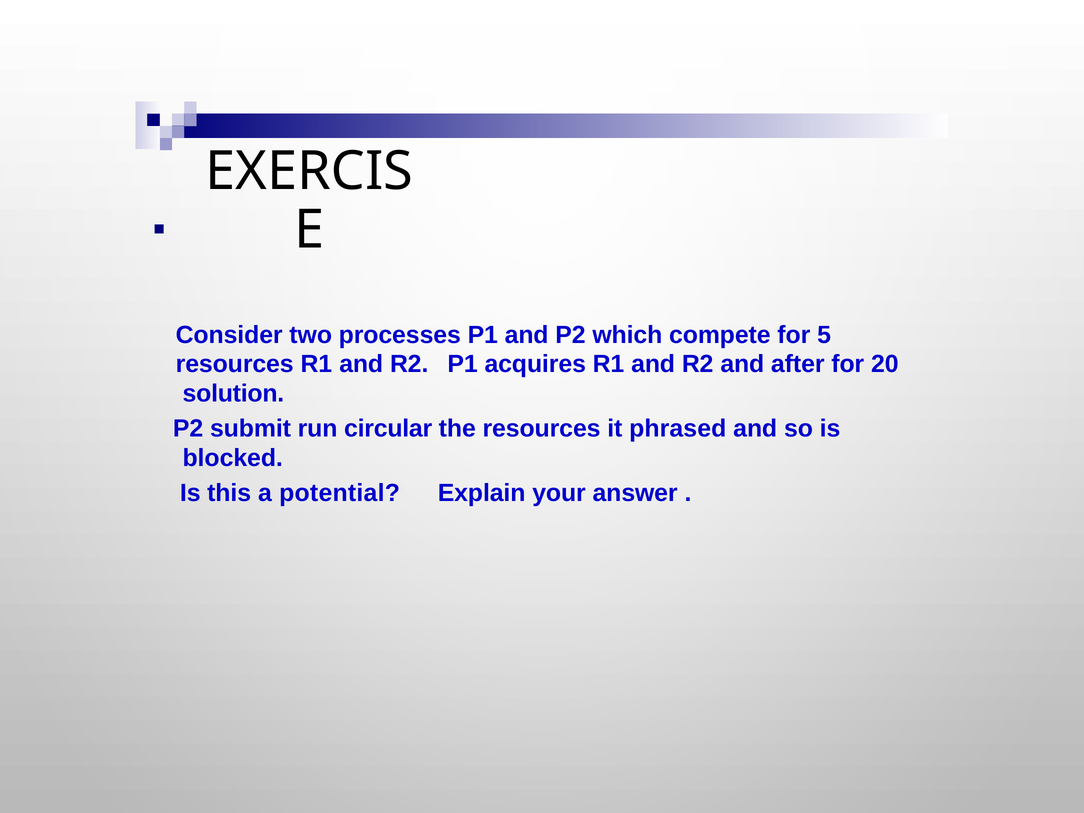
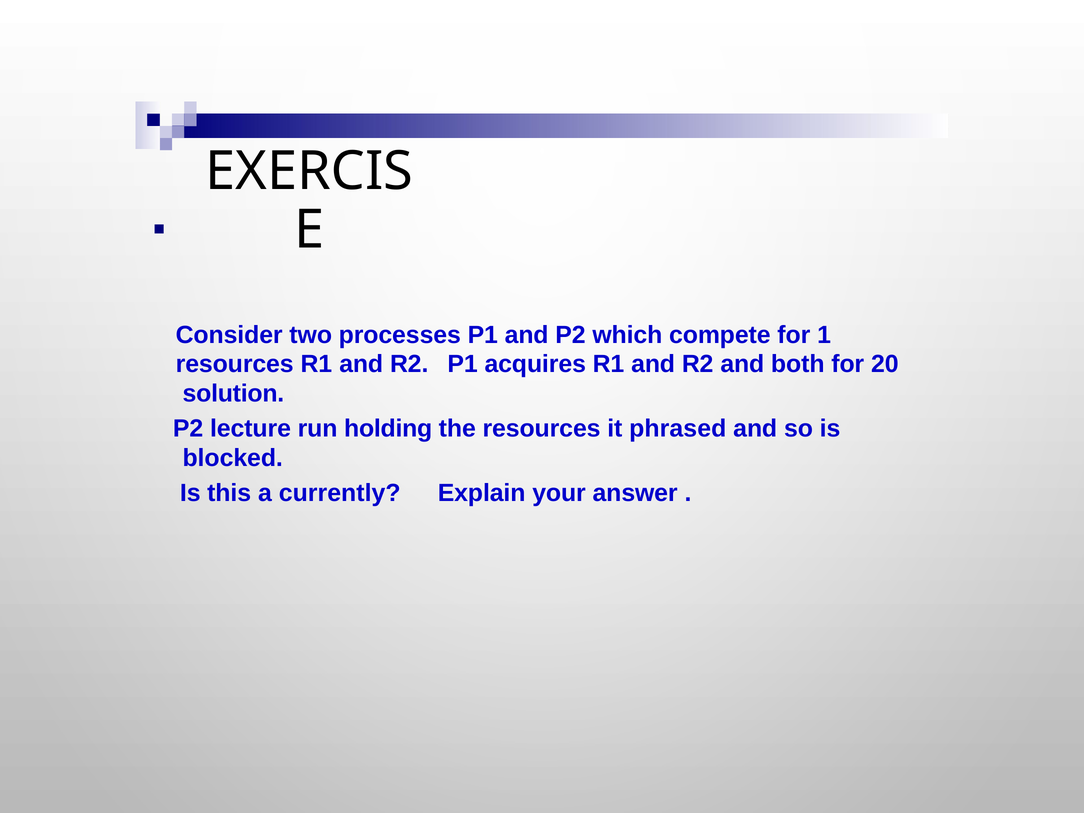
5: 5 -> 1
after: after -> both
submit: submit -> lecture
circular: circular -> holding
potential: potential -> currently
